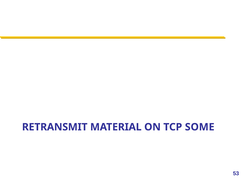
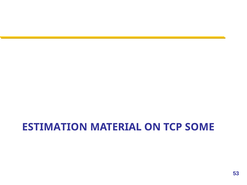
RETRANSMIT: RETRANSMIT -> ESTIMATION
